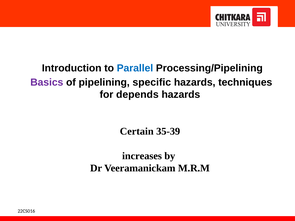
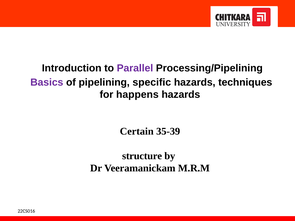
Parallel colour: blue -> purple
depends: depends -> happens
increases: increases -> structure
